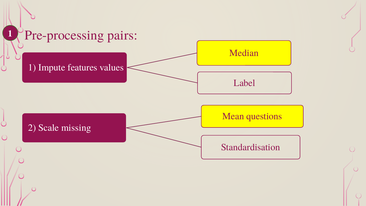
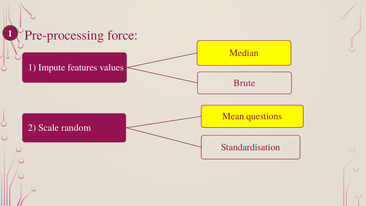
pairs: pairs -> force
Label: Label -> Brute
missing: missing -> random
